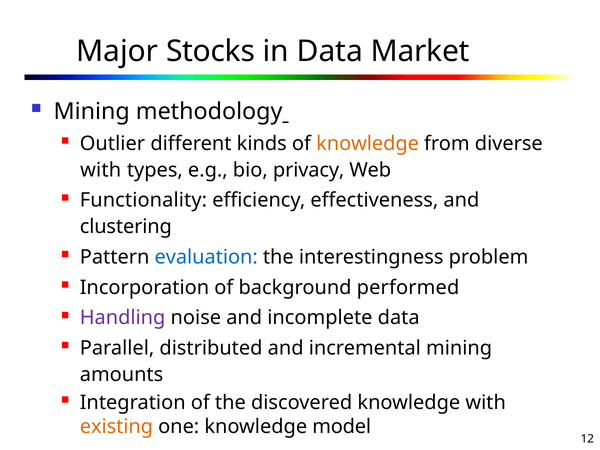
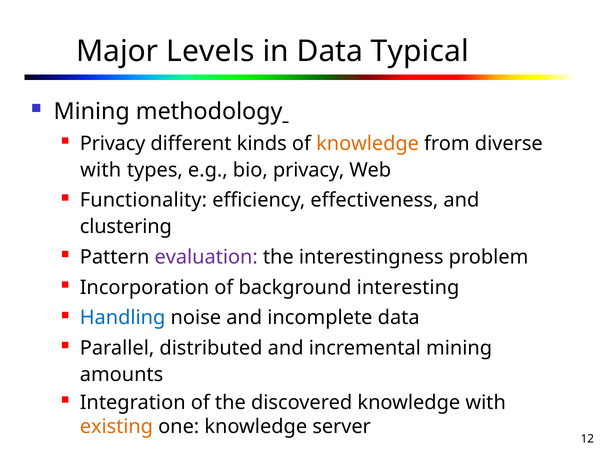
Stocks: Stocks -> Levels
Market: Market -> Typical
Outlier at (112, 144): Outlier -> Privacy
evaluation colour: blue -> purple
performed: performed -> interesting
Handling colour: purple -> blue
model: model -> server
